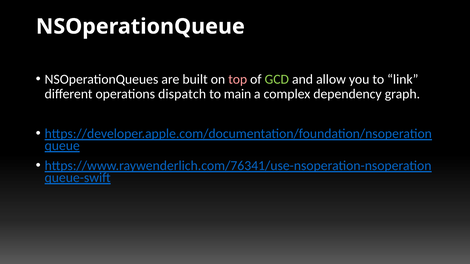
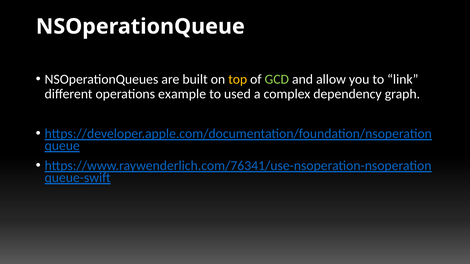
top colour: pink -> yellow
dispatch: dispatch -> example
main: main -> used
